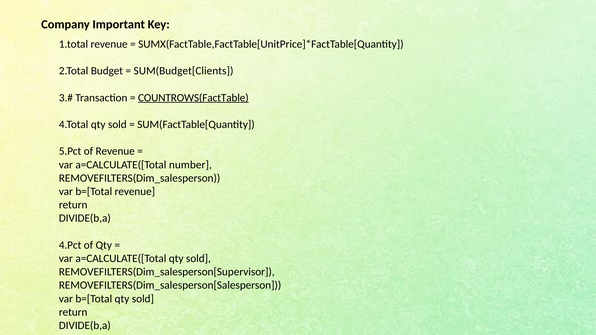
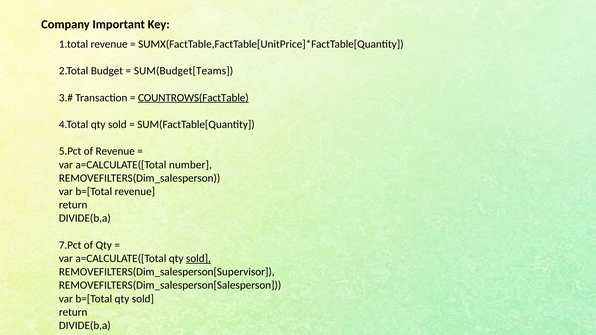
SUM(Budget[Clients: SUM(Budget[Clients -> SUM(Budget[Teams
4.Pct: 4.Pct -> 7.Pct
sold at (198, 259) underline: none -> present
